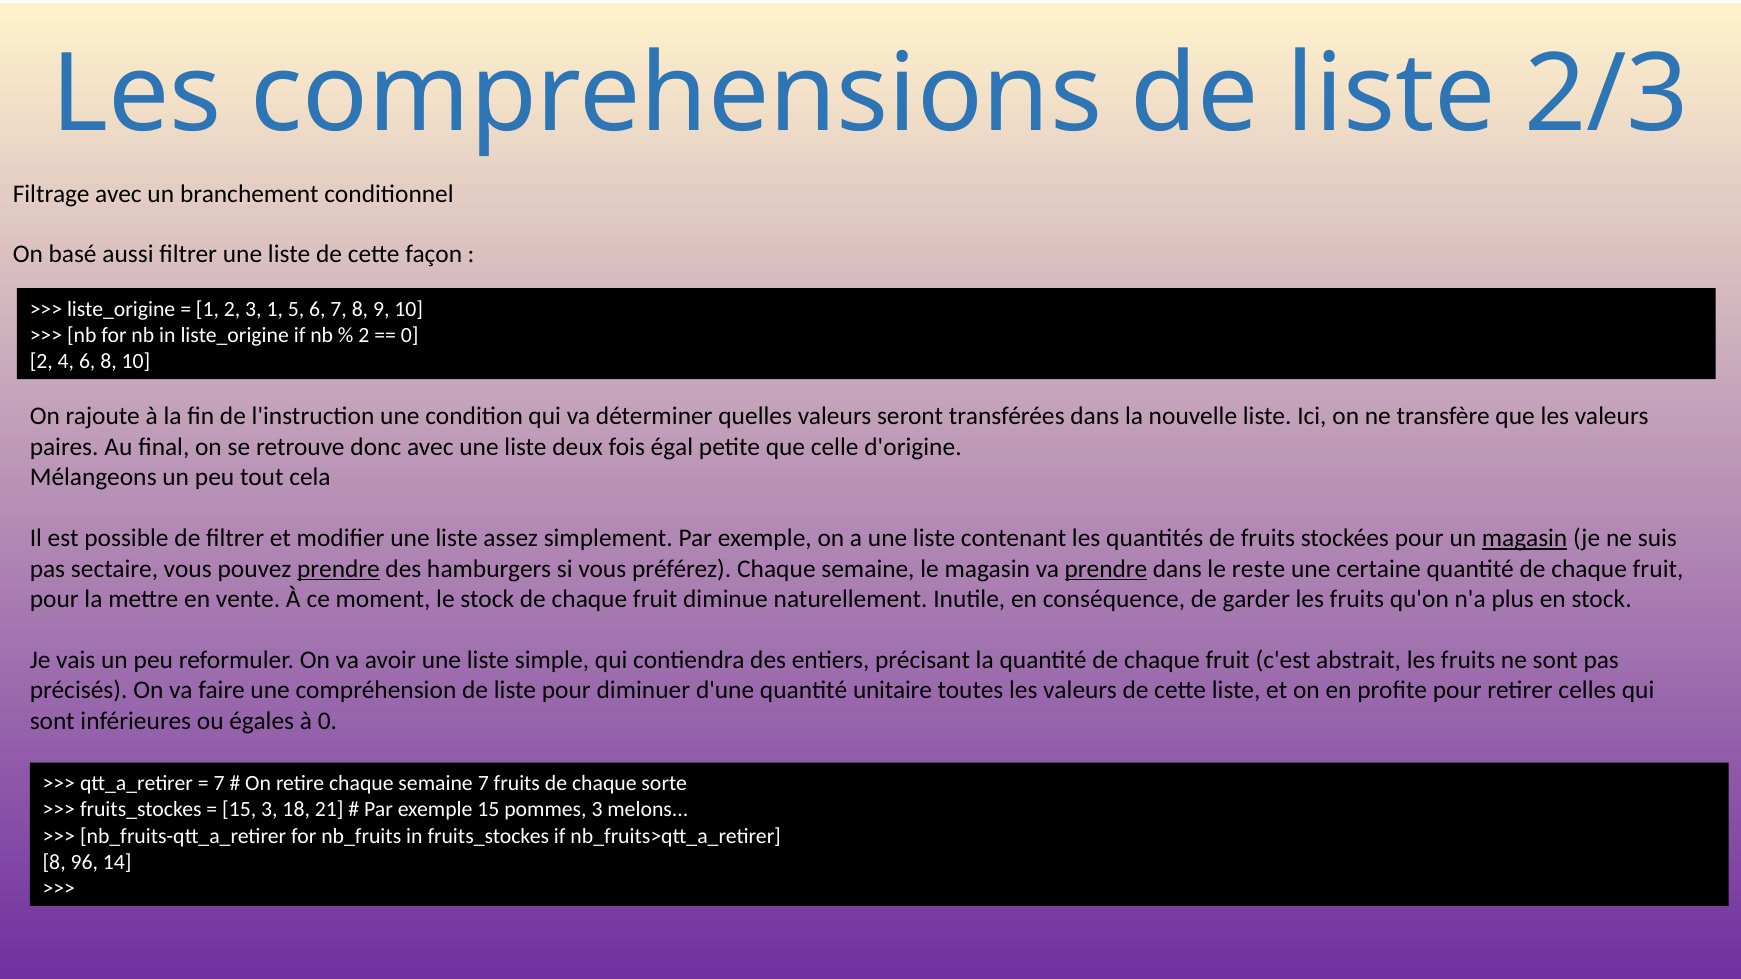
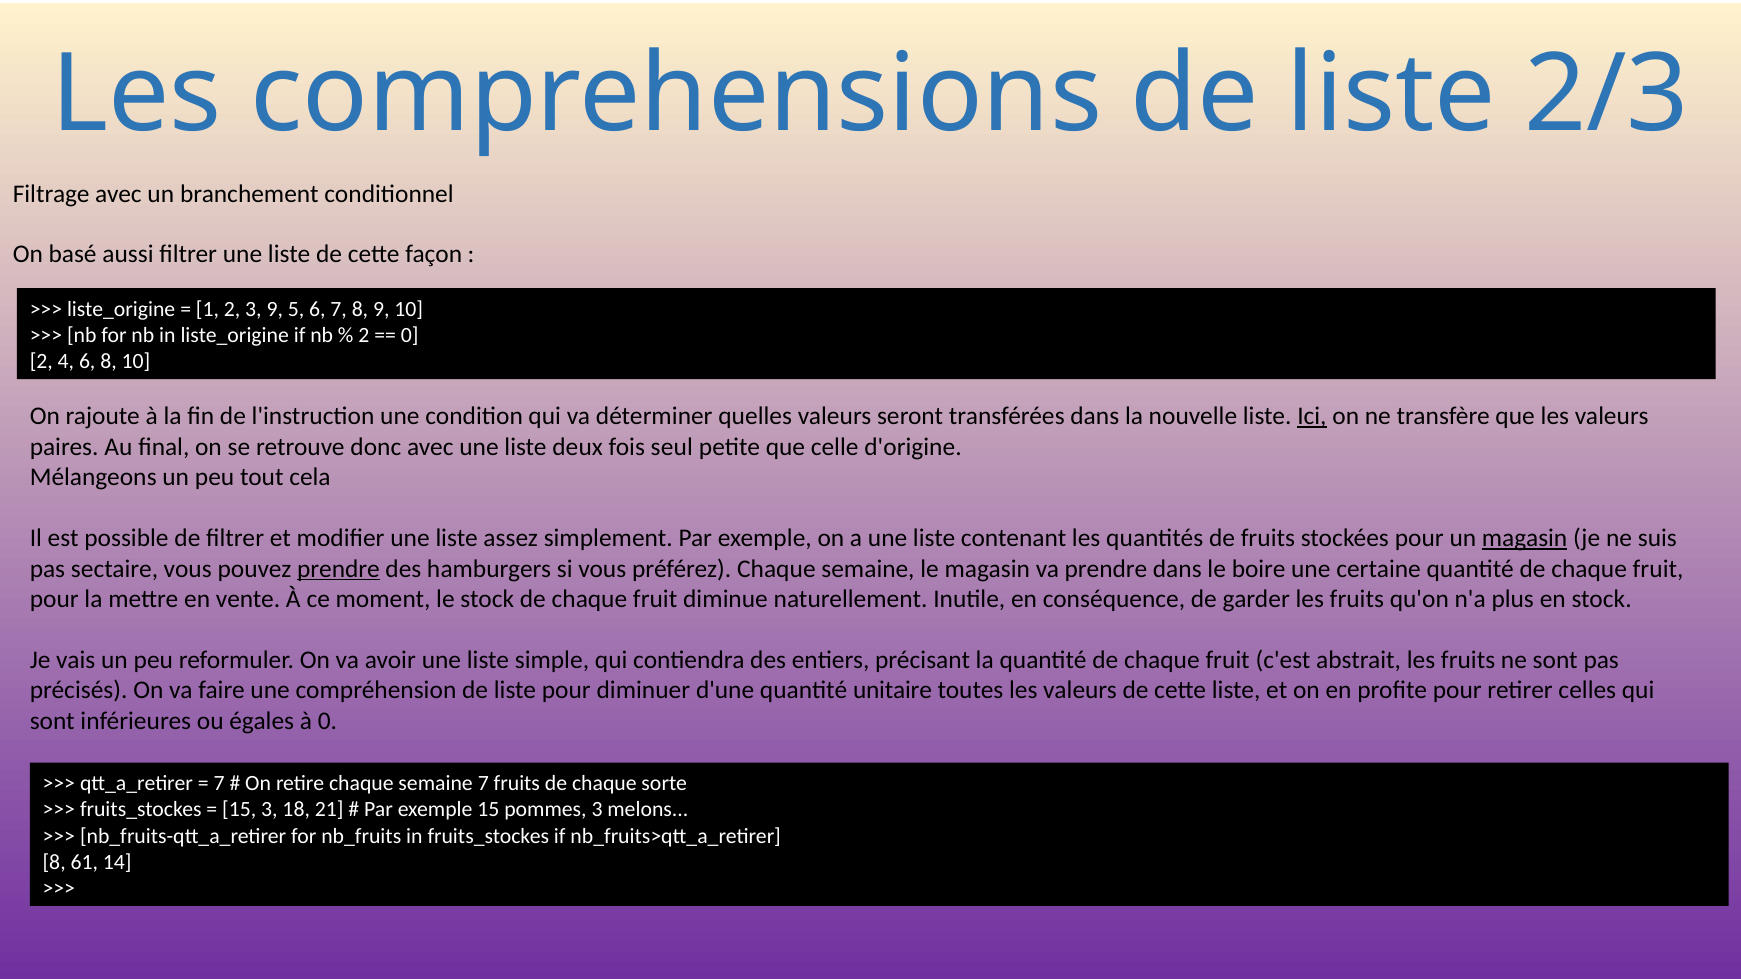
3 1: 1 -> 9
Ici underline: none -> present
égal: égal -> seul
prendre at (1106, 569) underline: present -> none
reste: reste -> boire
96: 96 -> 61
